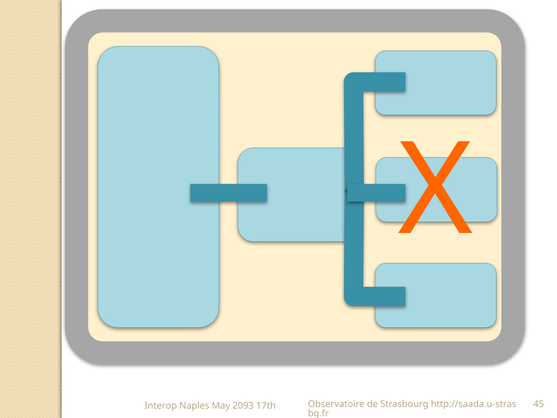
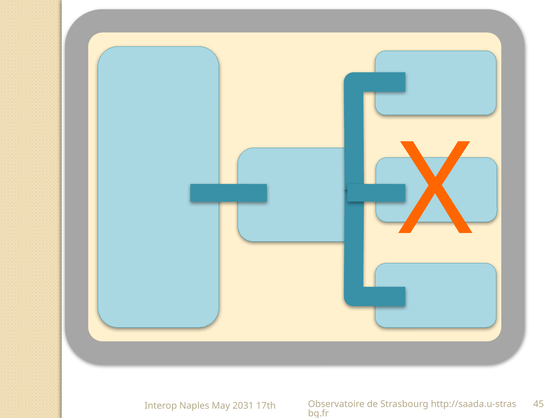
2093: 2093 -> 2031
